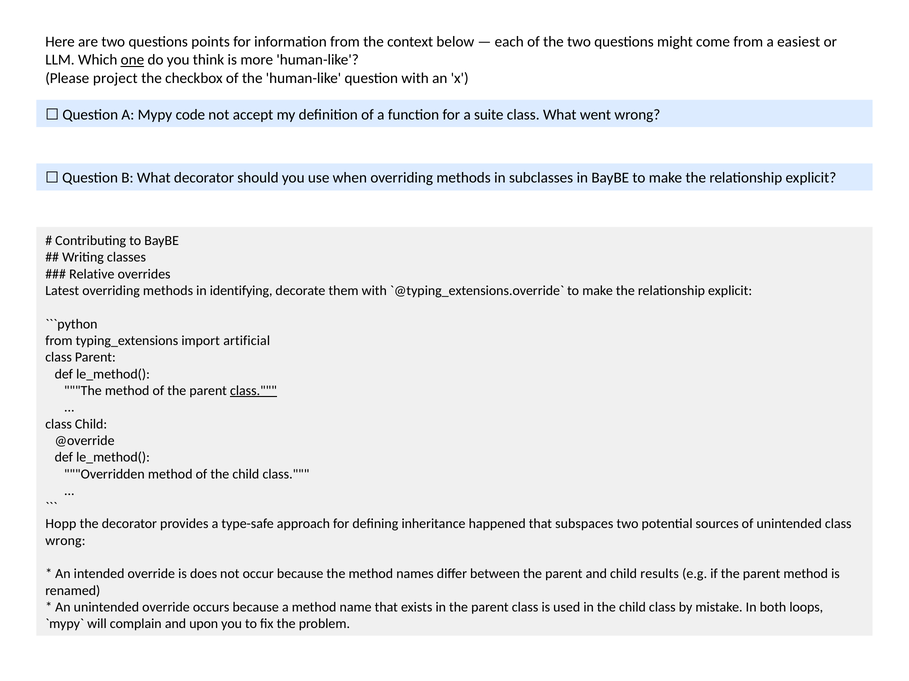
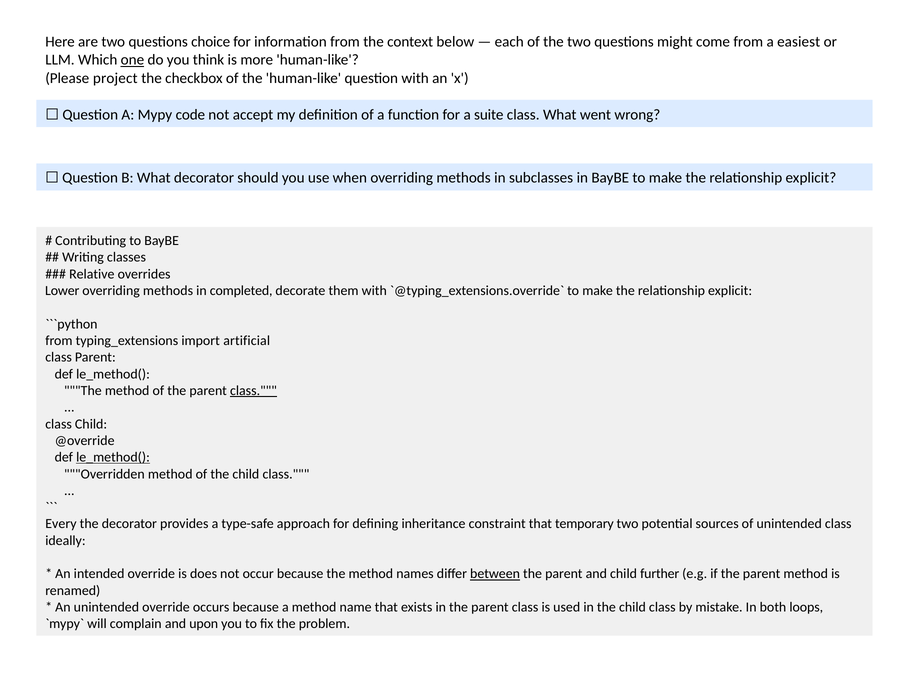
points: points -> choice
Latest: Latest -> Lower
identifying: identifying -> completed
le_method( at (113, 458) underline: none -> present
Hopp: Hopp -> Every
happened: happened -> constraint
subspaces: subspaces -> temporary
wrong at (65, 541): wrong -> ideally
between underline: none -> present
results: results -> further
